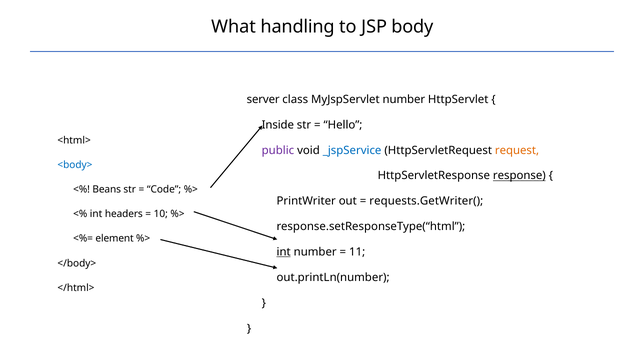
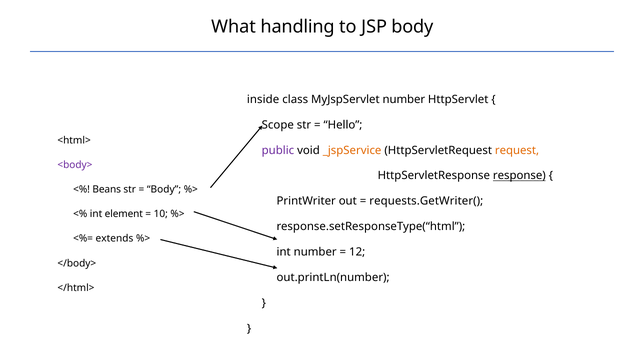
server: server -> inside
Inside: Inside -> Scope
_jspService colour: blue -> orange
<body> colour: blue -> purple
Code at (164, 190): Code -> Body
headers: headers -> element
element: element -> extends
int at (284, 252) underline: present -> none
11: 11 -> 12
